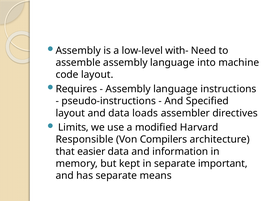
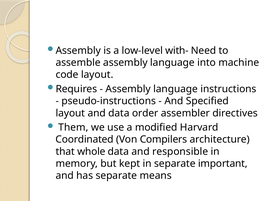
loads: loads -> order
Limits: Limits -> Them
Responsible: Responsible -> Coordinated
easier: easier -> whole
information: information -> responsible
